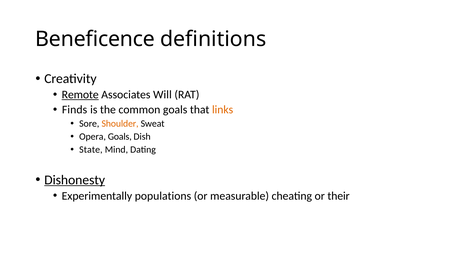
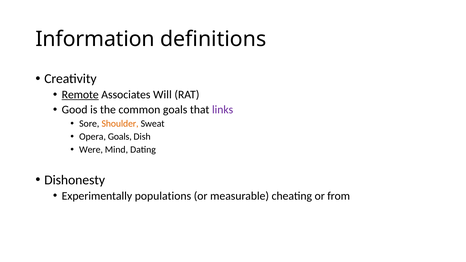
Beneficence: Beneficence -> Information
Finds: Finds -> Good
links colour: orange -> purple
State: State -> Were
Dishonesty underline: present -> none
their: their -> from
